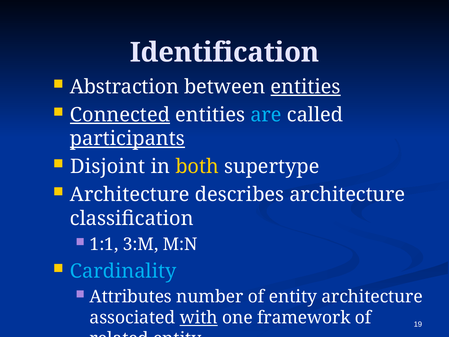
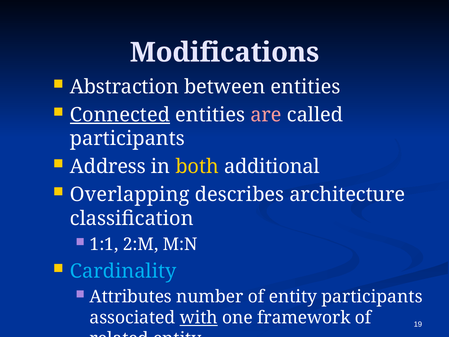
Identification: Identification -> Modifications
entities at (306, 87) underline: present -> none
are colour: light blue -> pink
participants at (127, 139) underline: present -> none
Disjoint: Disjoint -> Address
supertype: supertype -> additional
Architecture at (130, 195): Architecture -> Overlapping
3:M: 3:M -> 2:M
entity architecture: architecture -> participants
